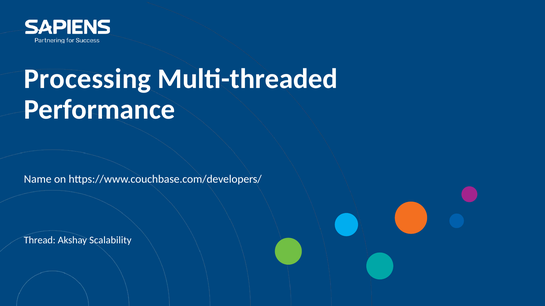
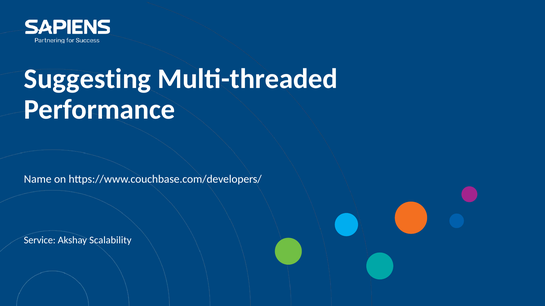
Processing: Processing -> Suggesting
Thread: Thread -> Service
